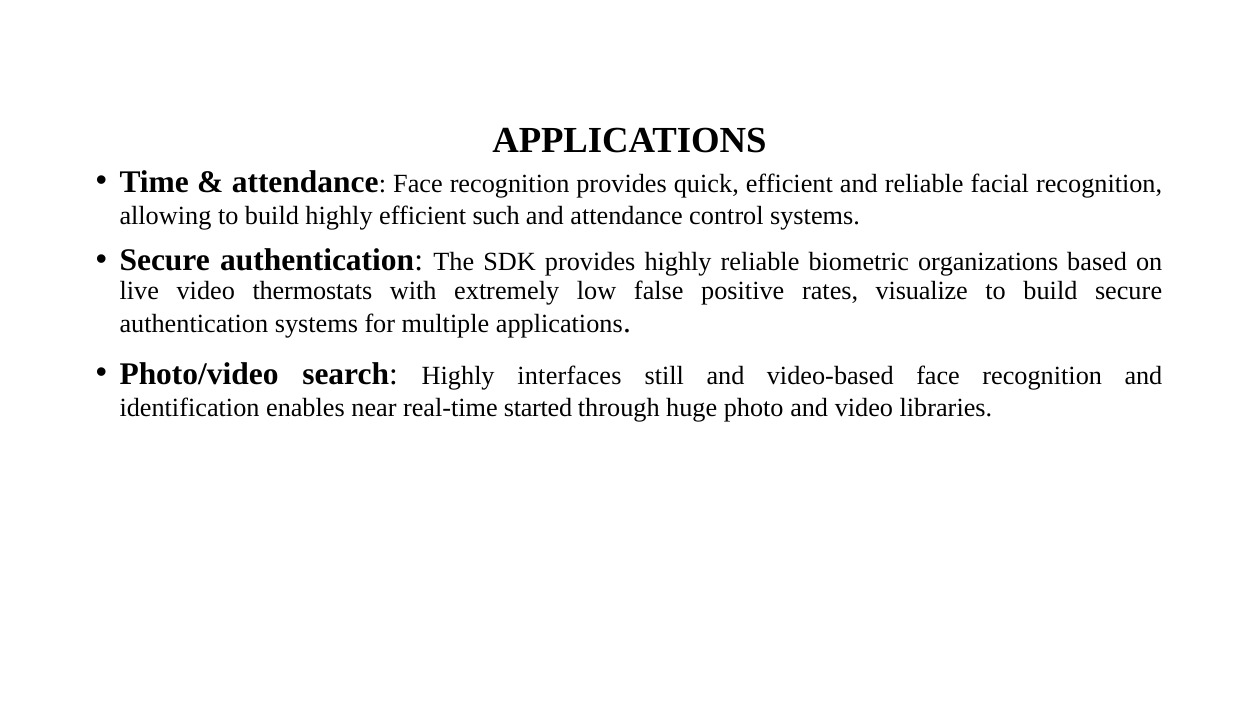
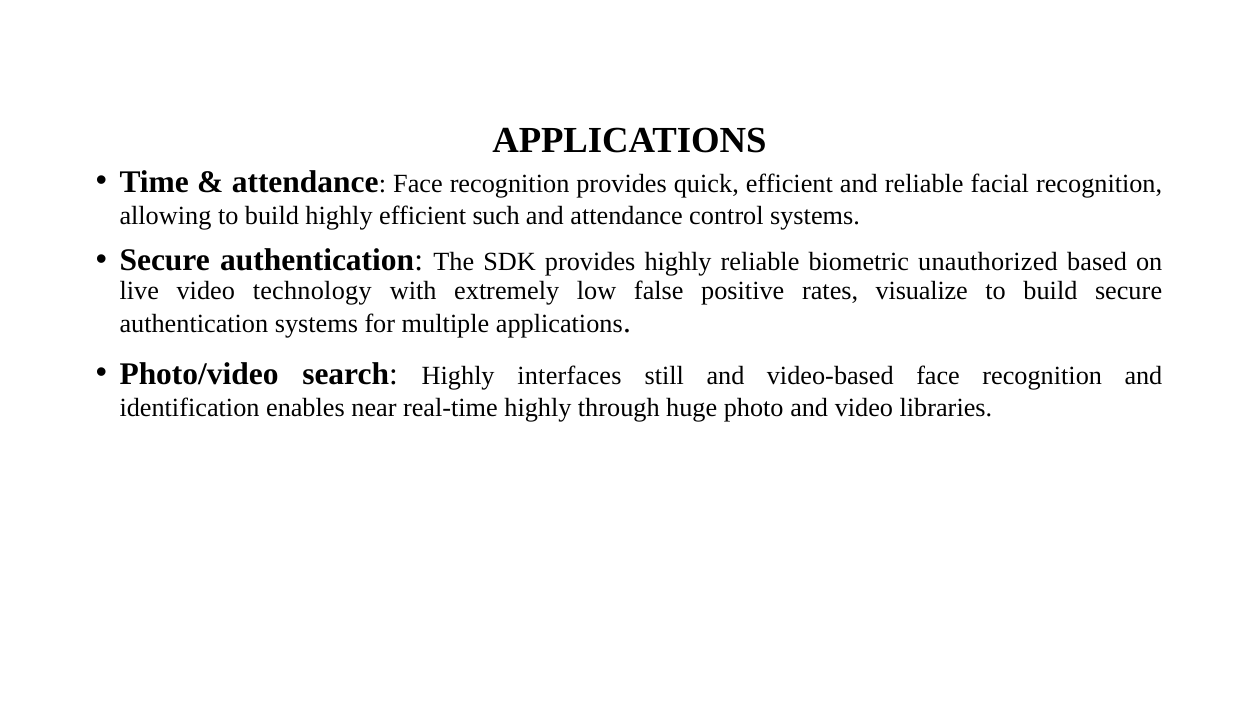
organizations: organizations -> unauthorized
thermostats: thermostats -> technology
real-time started: started -> highly
